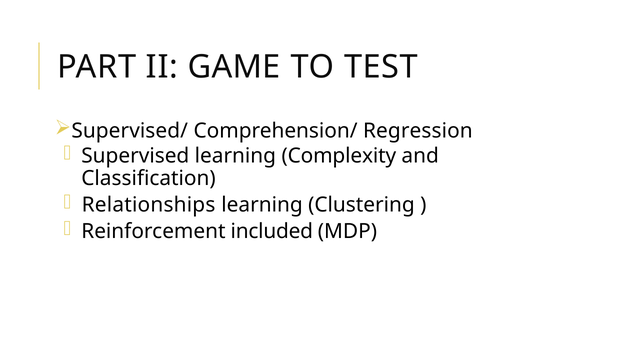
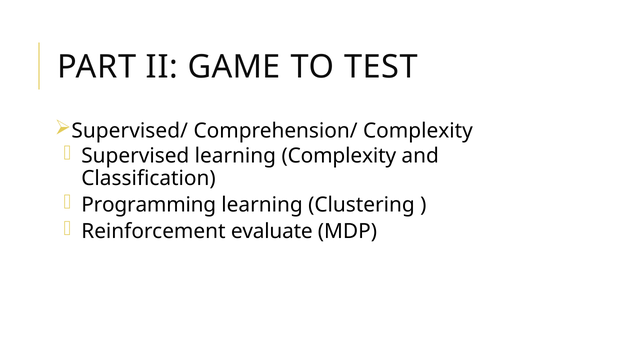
Comprehension/ Regression: Regression -> Complexity
Relationships: Relationships -> Programming
included: included -> evaluate
